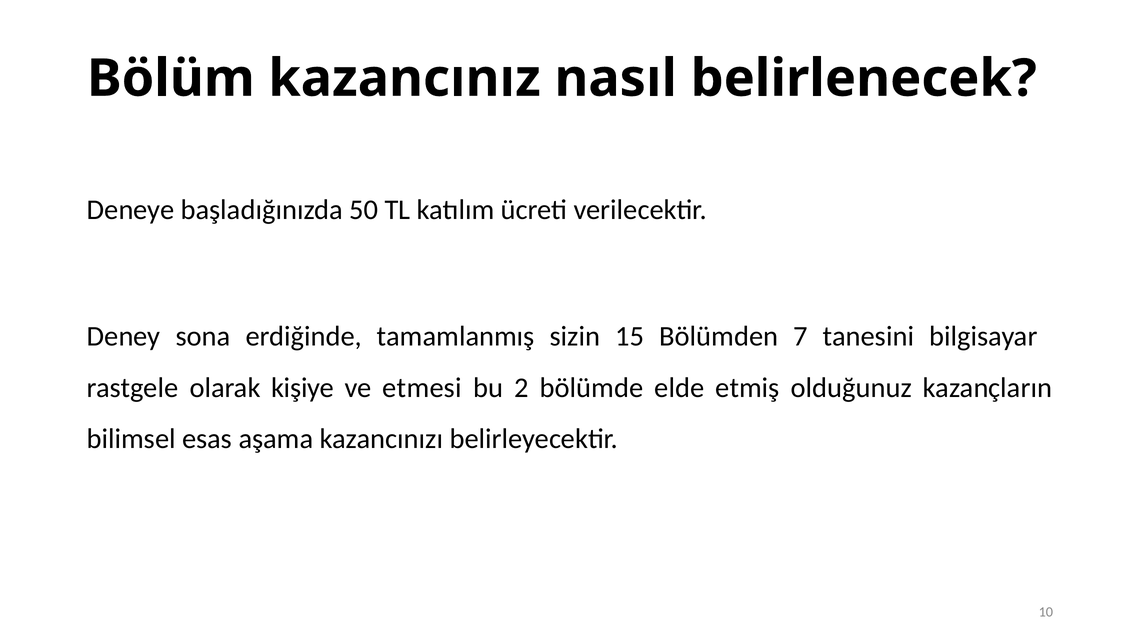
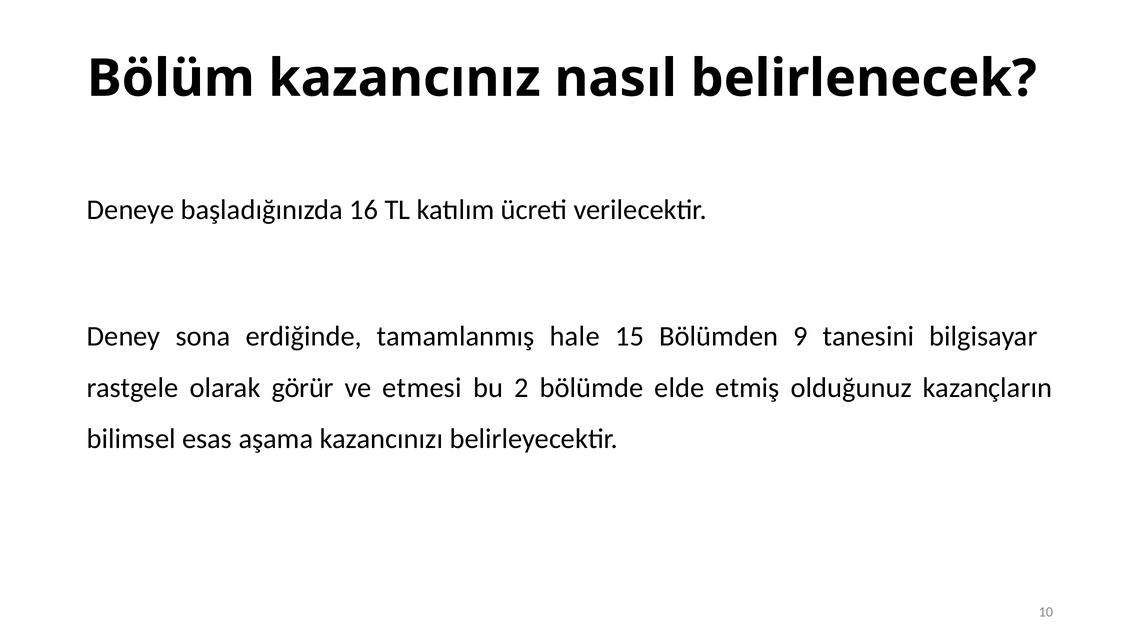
50: 50 -> 16
sizin: sizin -> hale
7: 7 -> 9
kişiye: kişiye -> görür
